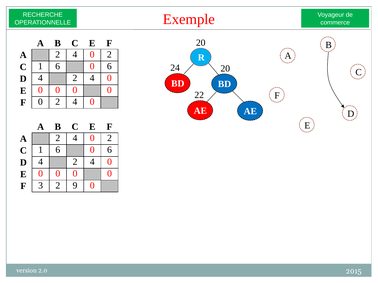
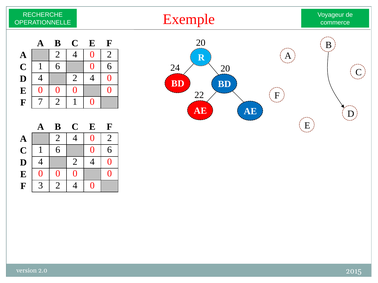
F 0: 0 -> 7
4 at (75, 102): 4 -> 1
3 2 9: 9 -> 4
